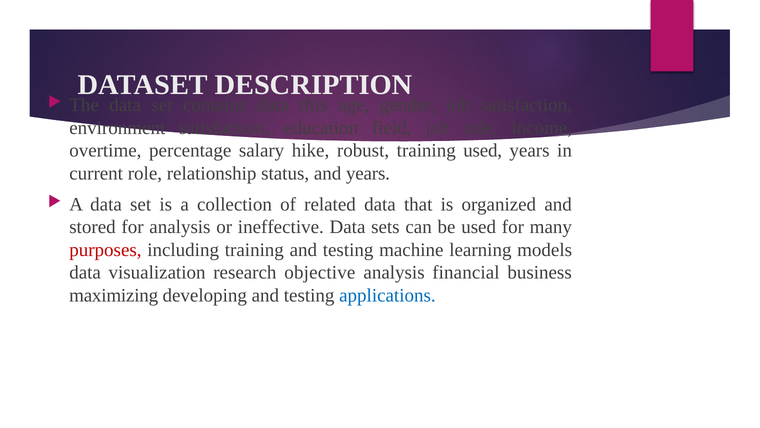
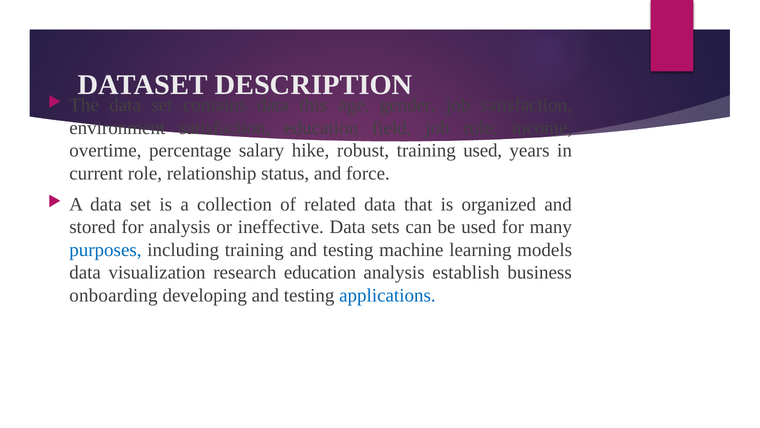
and years: years -> force
purposes colour: red -> blue
research objective: objective -> education
financial: financial -> establish
maximizing: maximizing -> onboarding
